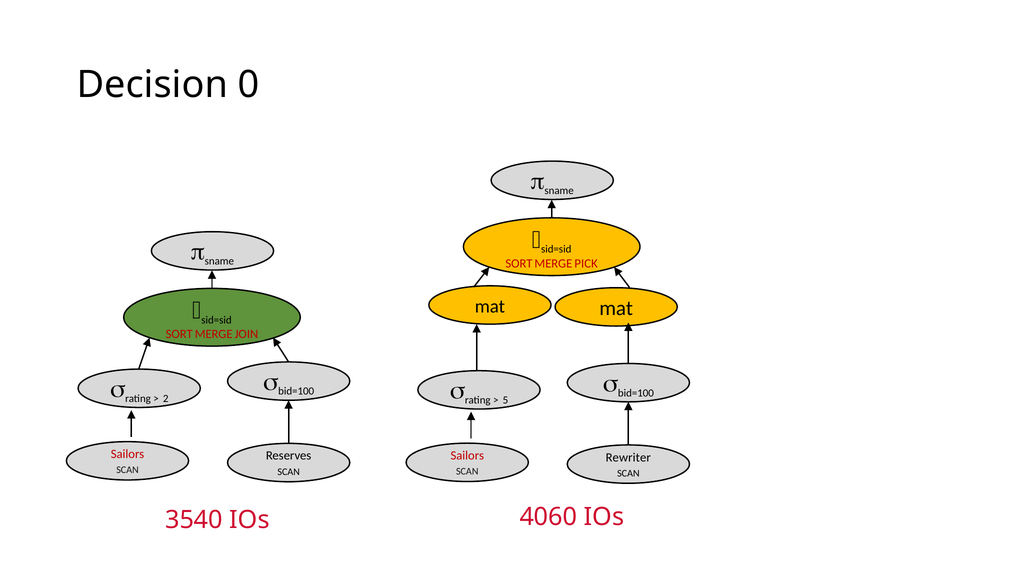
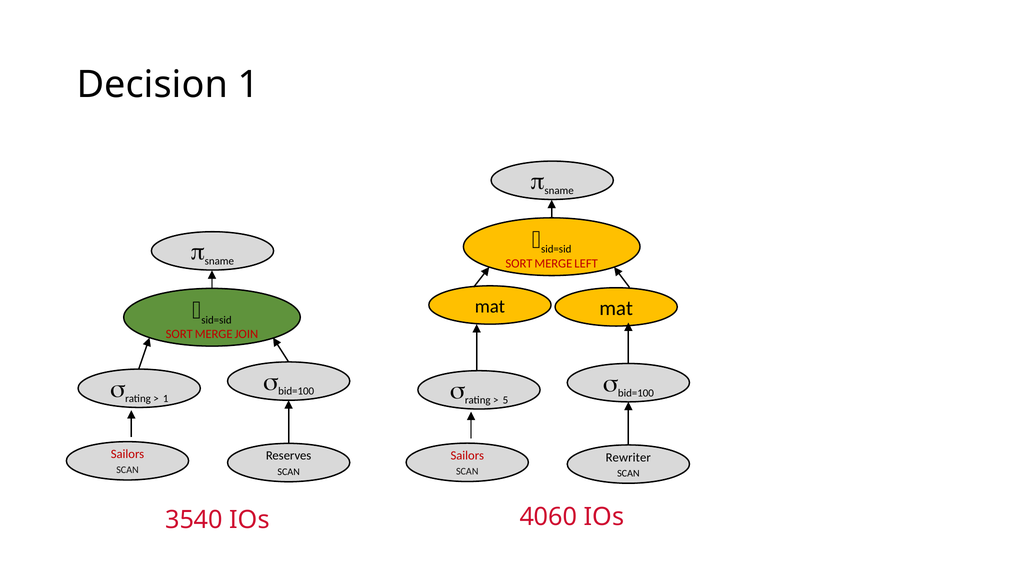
Decision 0: 0 -> 1
PICK: PICK -> LEFT
2 at (166, 398): 2 -> 1
